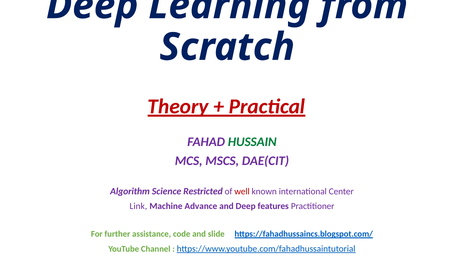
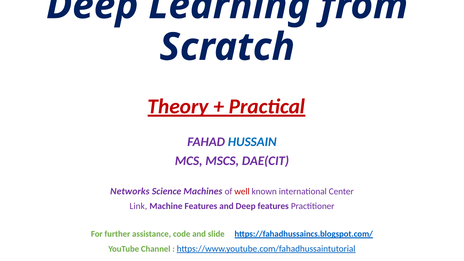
HUSSAIN colour: green -> blue
Algorithm: Algorithm -> Networks
Restricted: Restricted -> Machines
Machine Advance: Advance -> Features
